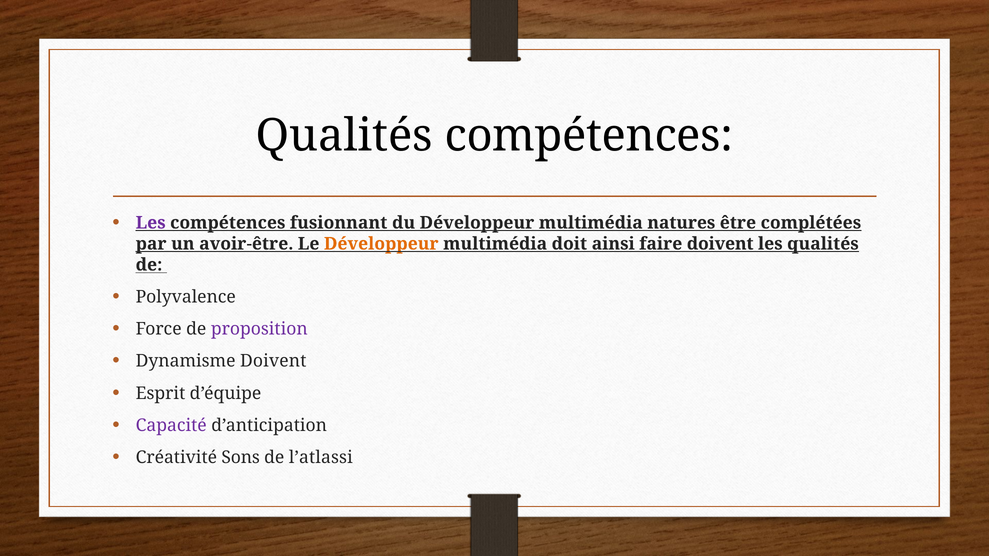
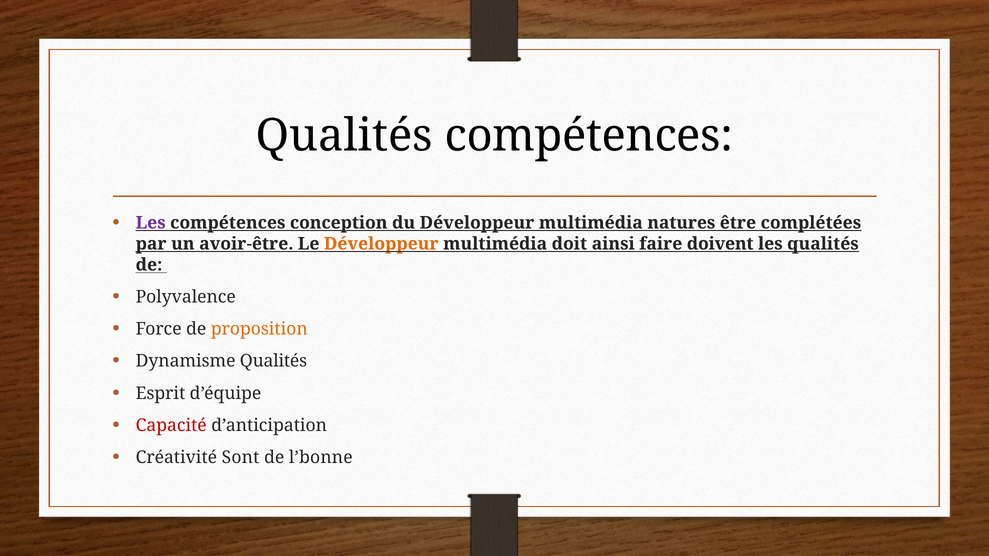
fusionnant: fusionnant -> conception
proposition colour: purple -> orange
Dynamisme Doivent: Doivent -> Qualités
Capacité colour: purple -> red
Sons: Sons -> Sont
l’atlassi: l’atlassi -> l’bonne
